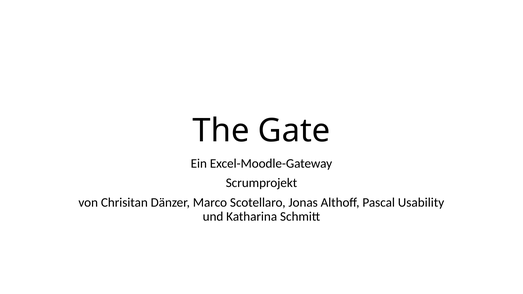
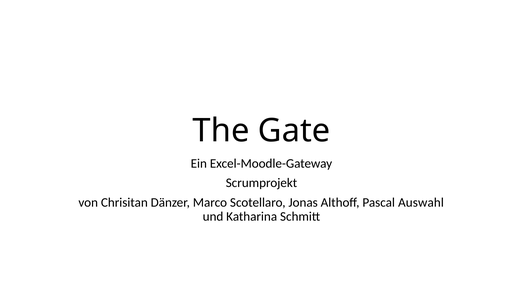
Usability: Usability -> Auswahl
